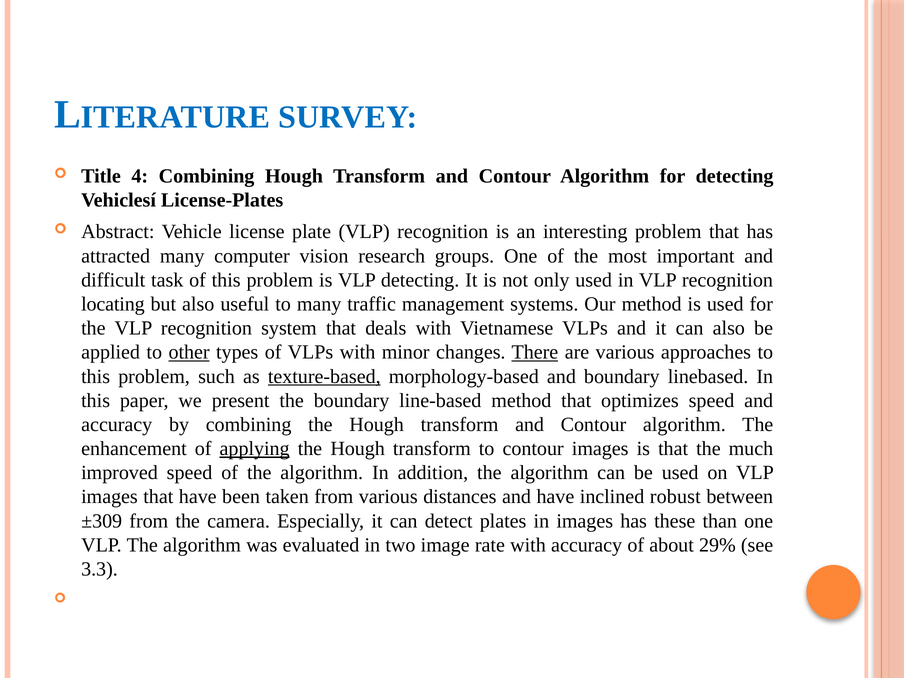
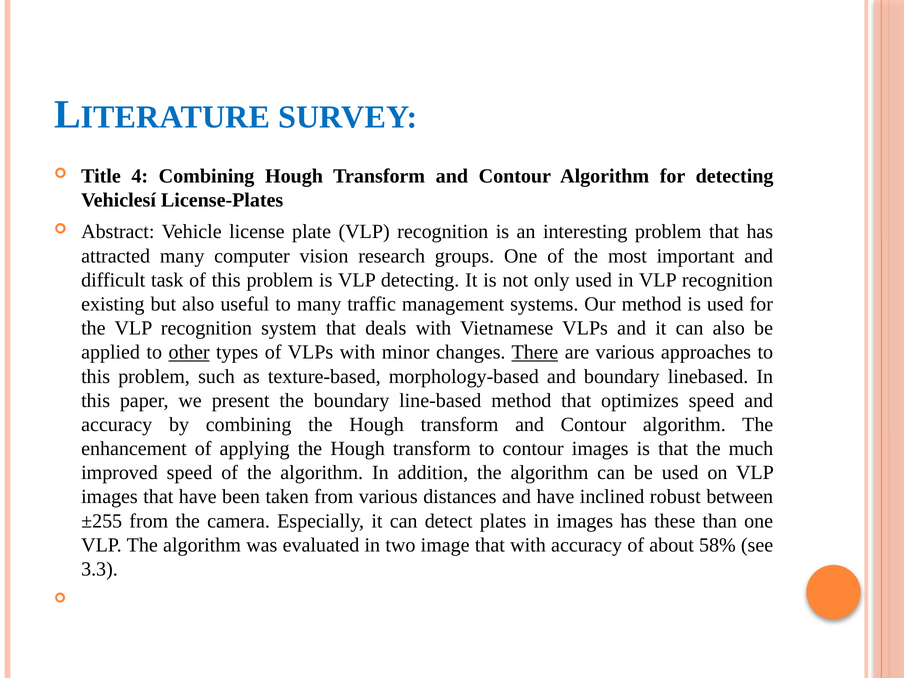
locating: locating -> existing
texture-based underline: present -> none
applying underline: present -> none
±309: ±309 -> ±255
image rate: rate -> that
29%: 29% -> 58%
